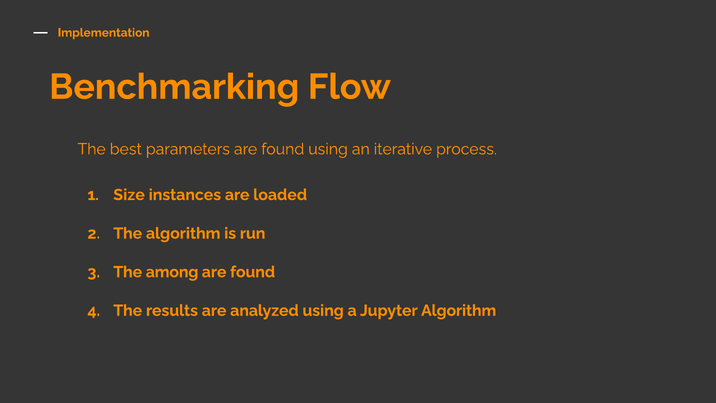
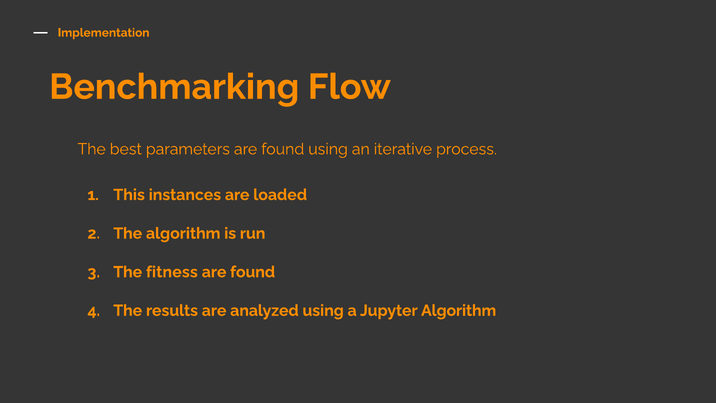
Size: Size -> This
among: among -> fitness
